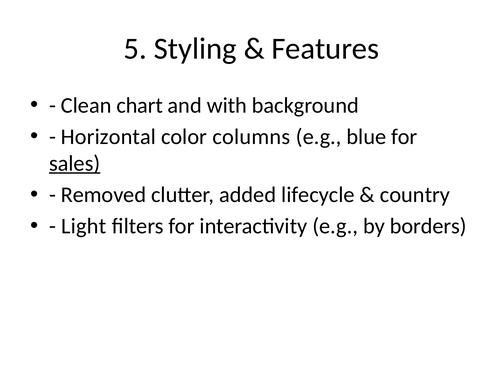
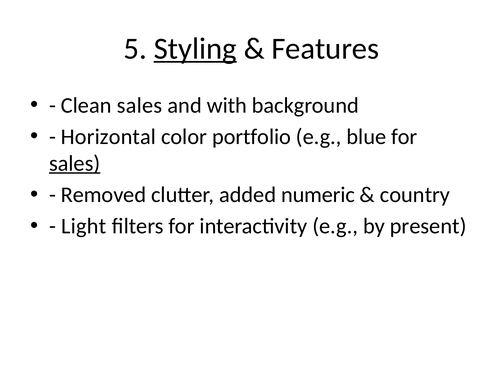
Styling underline: none -> present
Clean chart: chart -> sales
columns: columns -> portfolio
lifecycle: lifecycle -> numeric
borders: borders -> present
